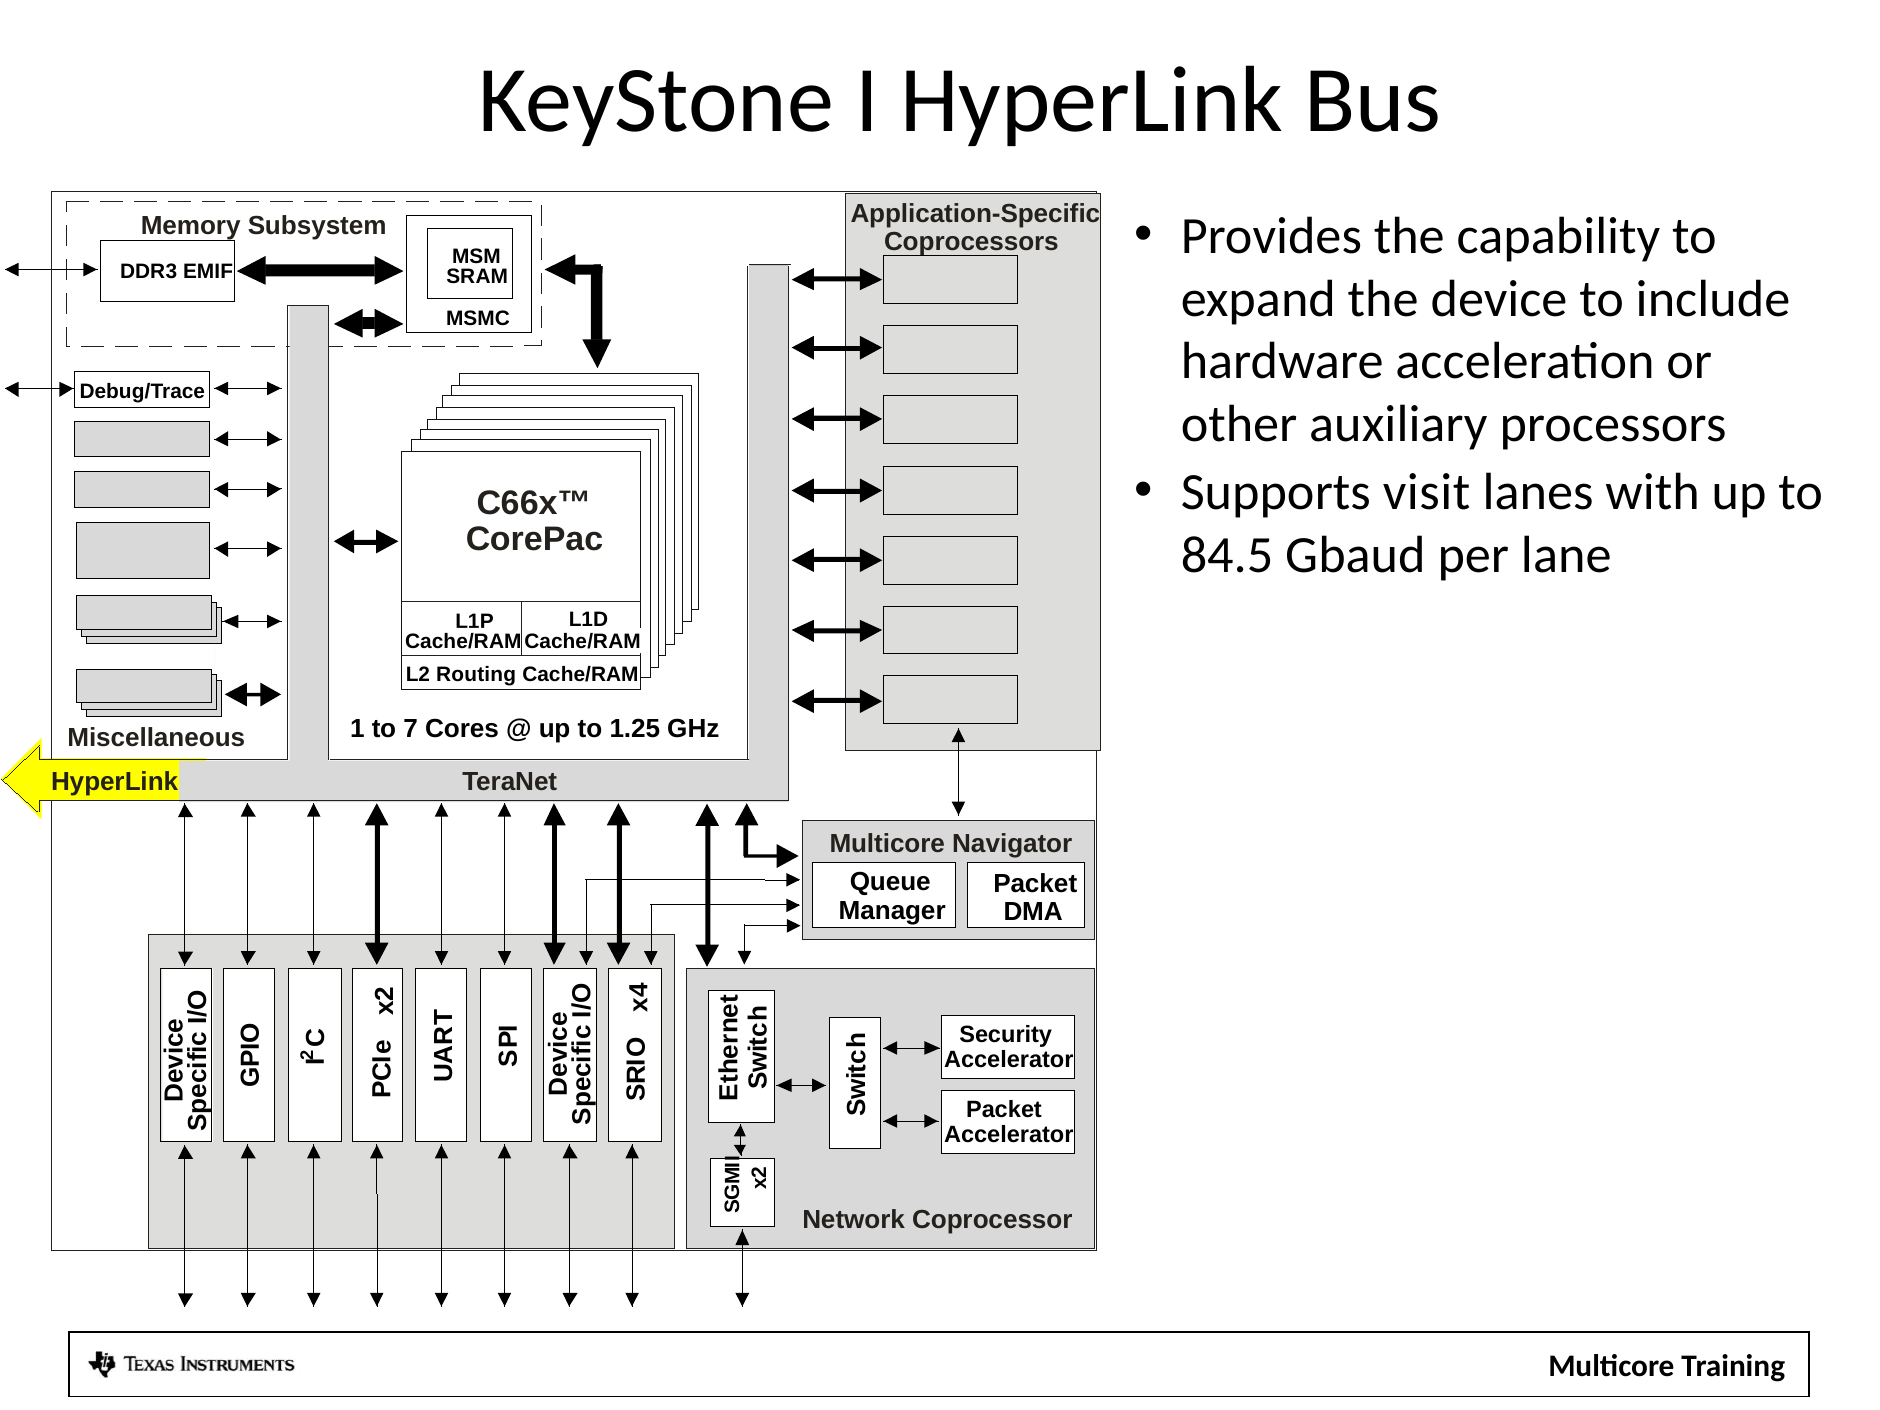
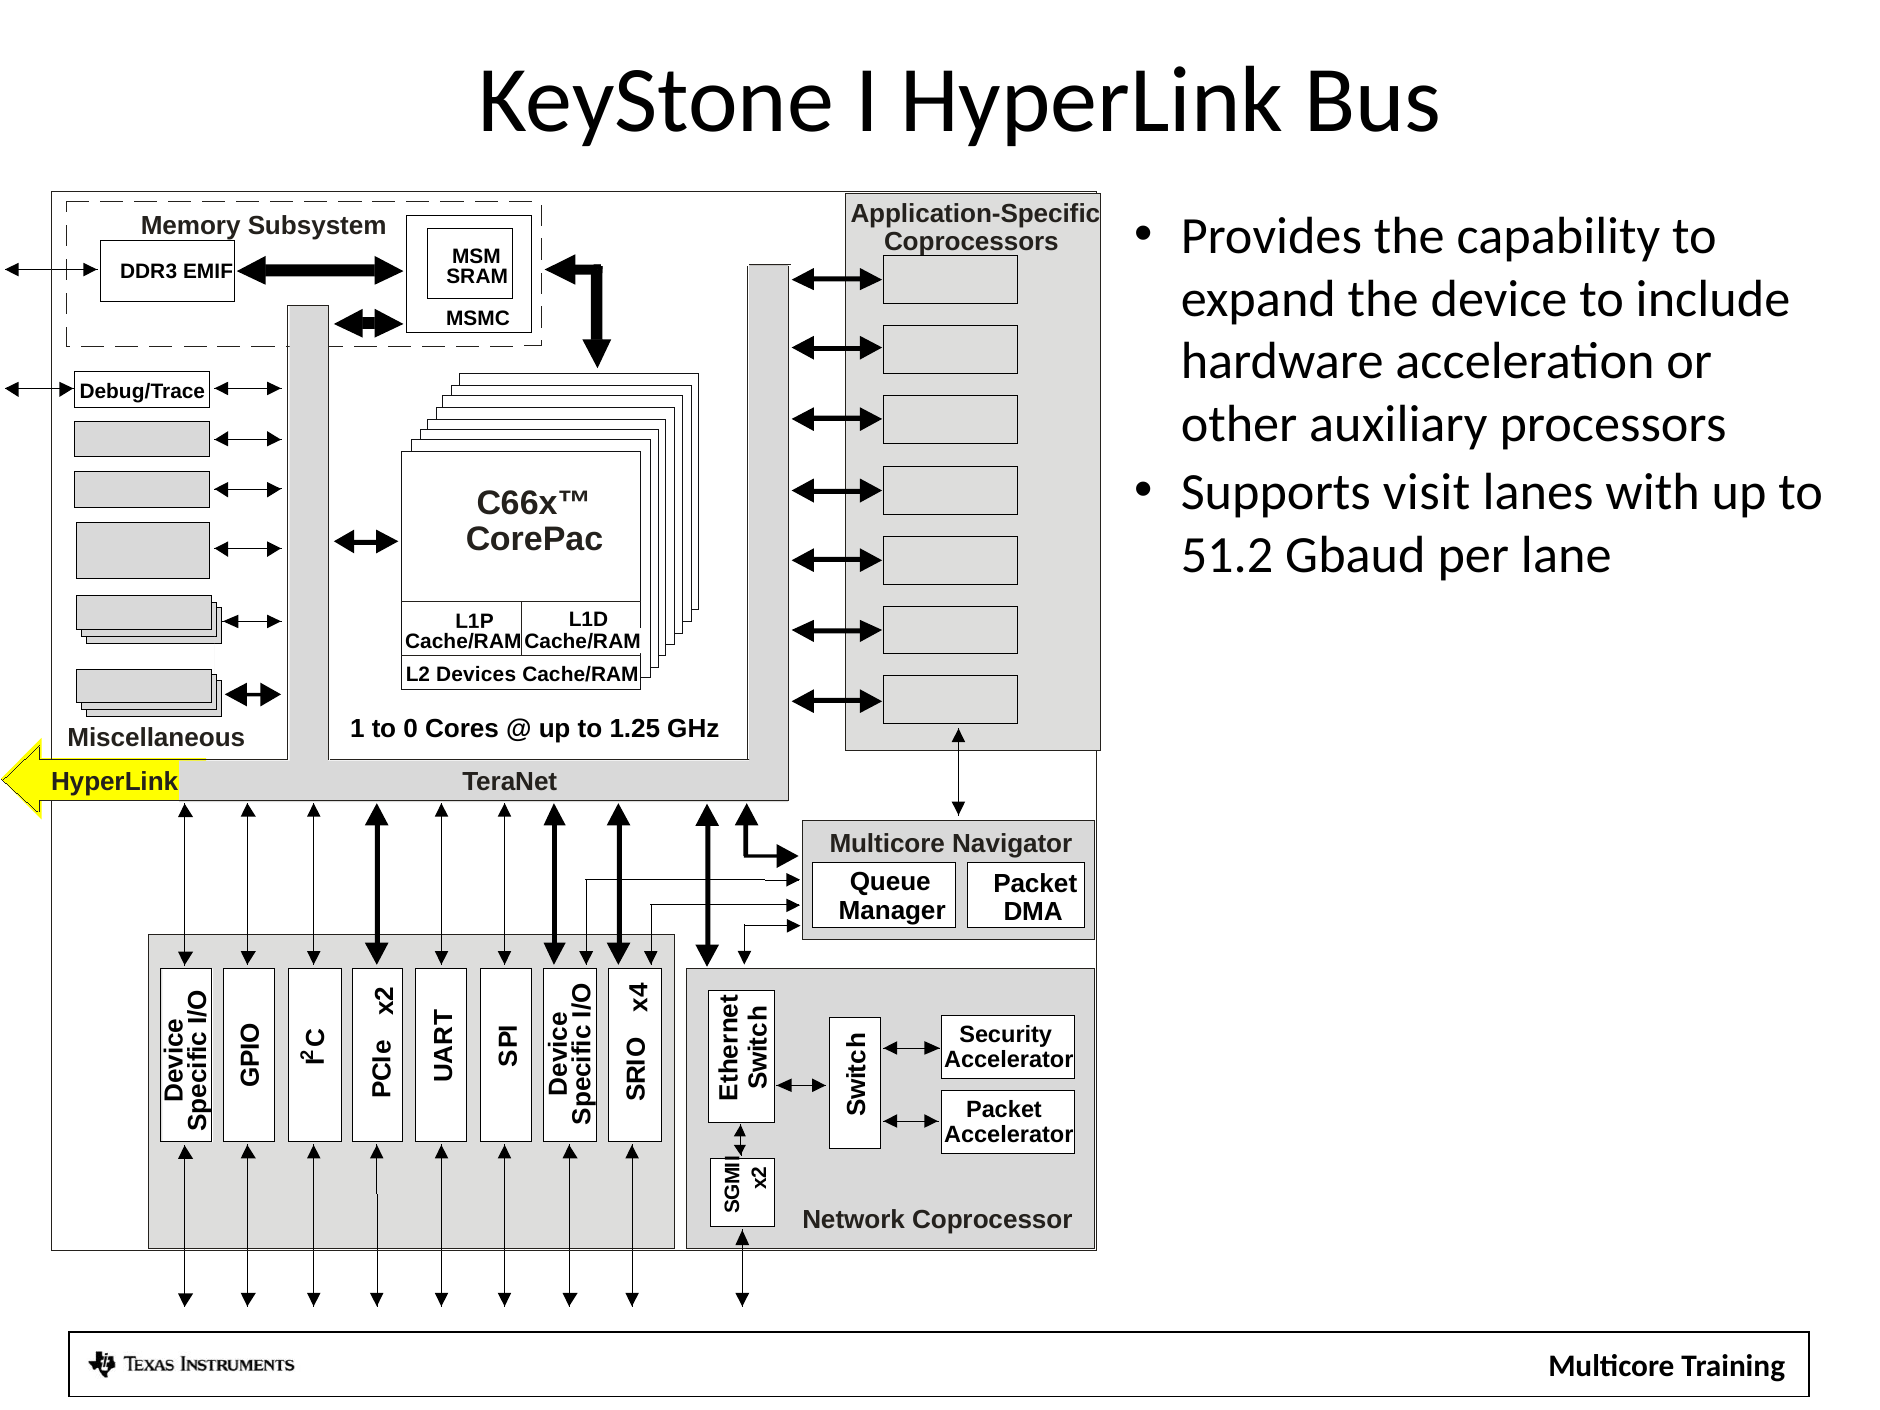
84.5: 84.5 -> 51.2
Routing: Routing -> Devices
7: 7 -> 0
